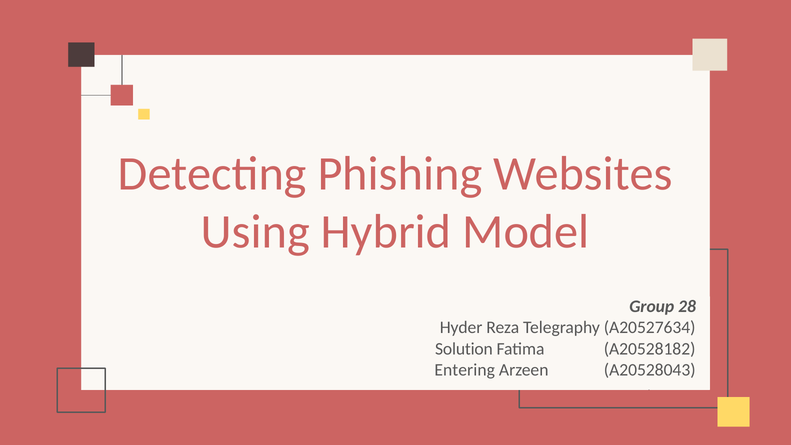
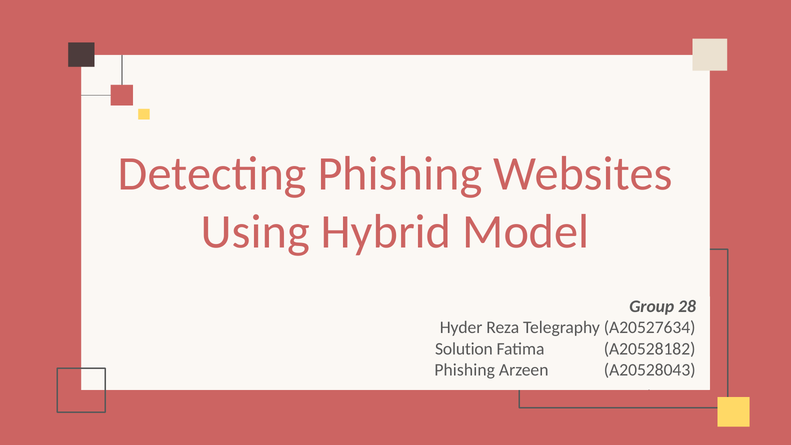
Entering at (465, 370): Entering -> Phishing
